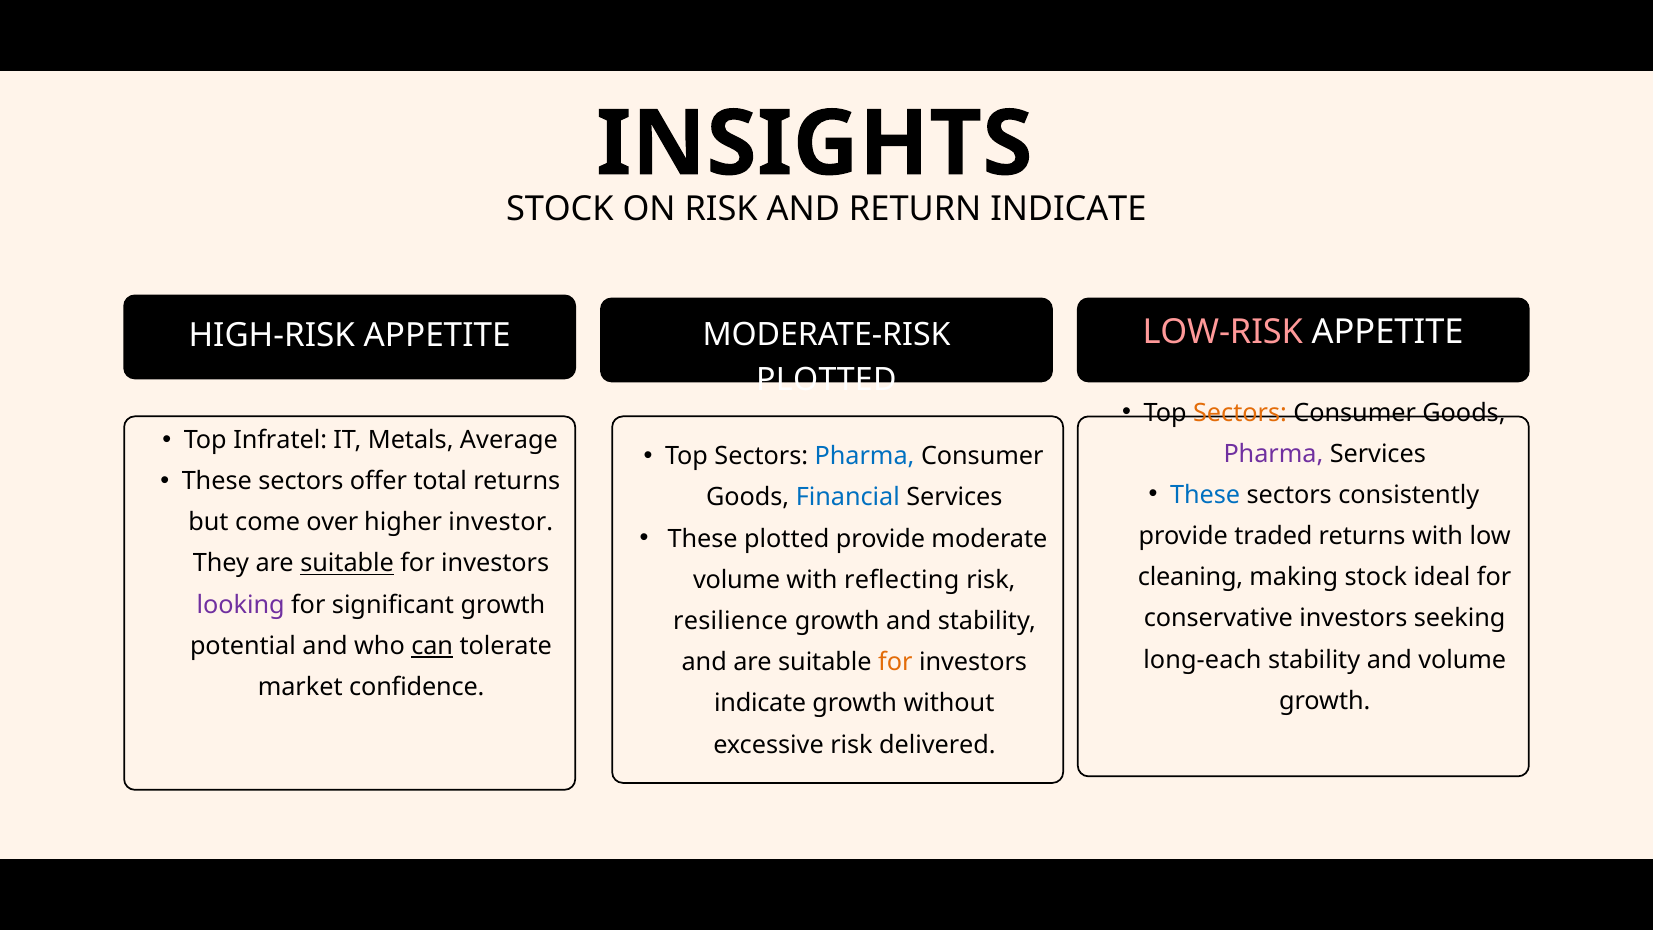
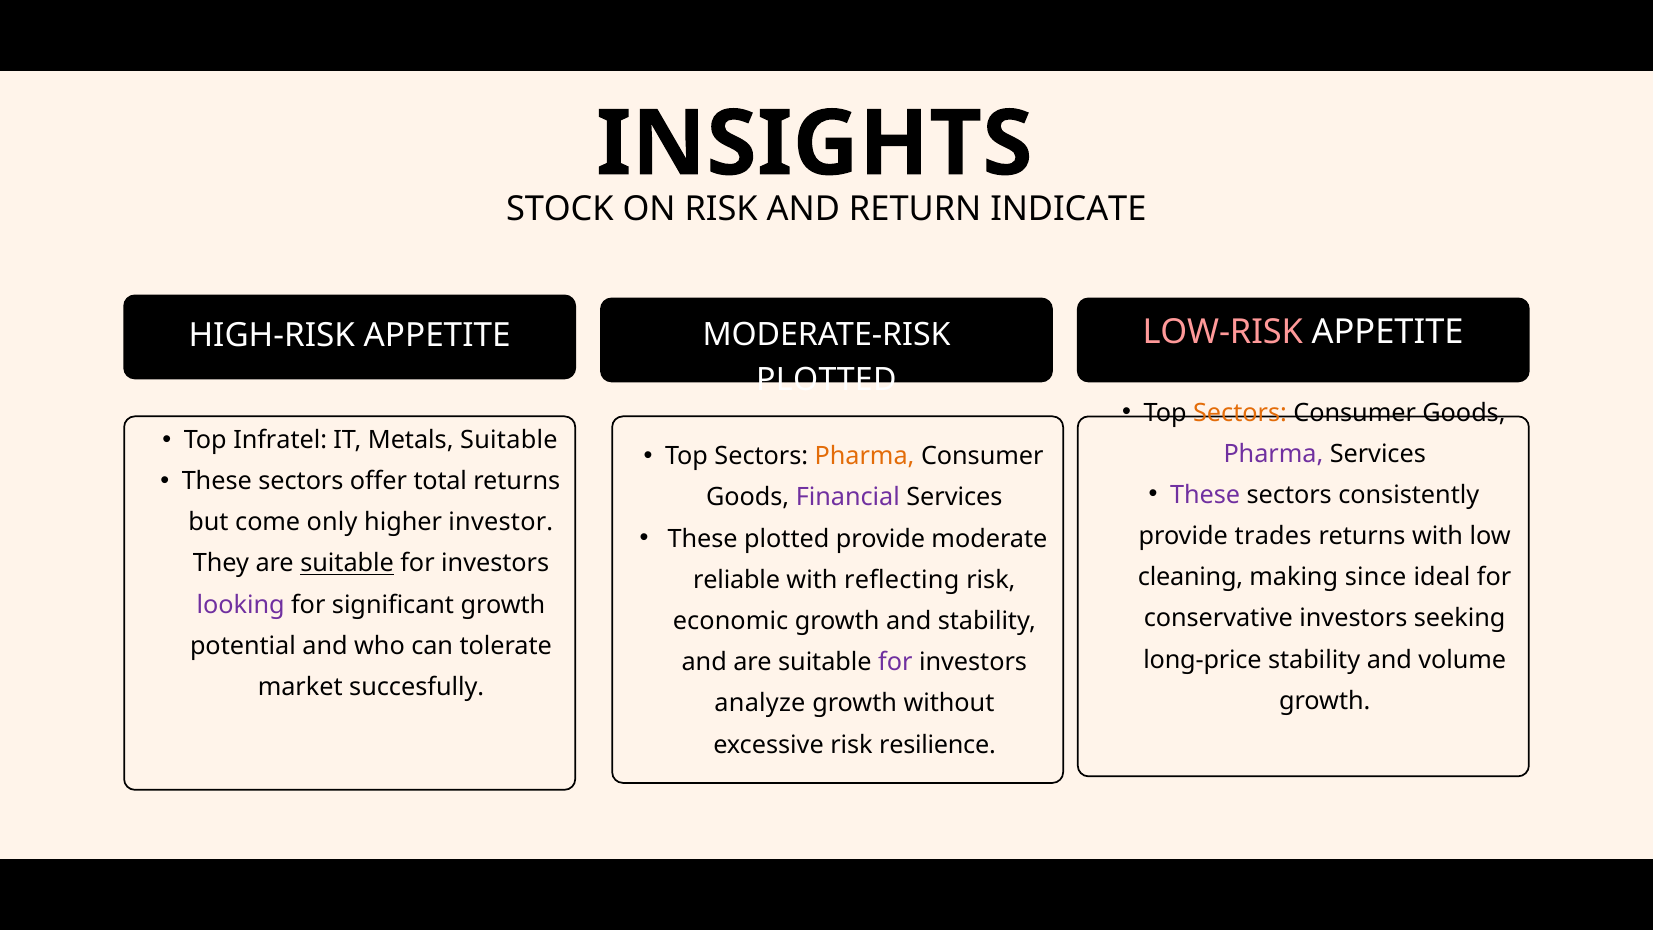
Metals Average: Average -> Suitable
Pharma at (865, 456) colour: blue -> orange
These at (1205, 495) colour: blue -> purple
Financial colour: blue -> purple
over: over -> only
traded: traded -> trades
making stock: stock -> since
volume at (737, 580): volume -> reliable
resilience: resilience -> economic
can underline: present -> none
long-each: long-each -> long-price
for at (895, 662) colour: orange -> purple
confidence: confidence -> succesfully
indicate at (760, 703): indicate -> analyze
delivered: delivered -> resilience
